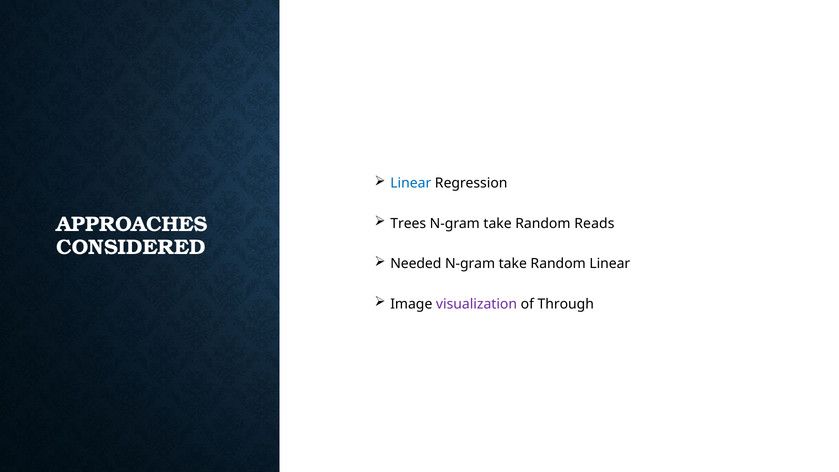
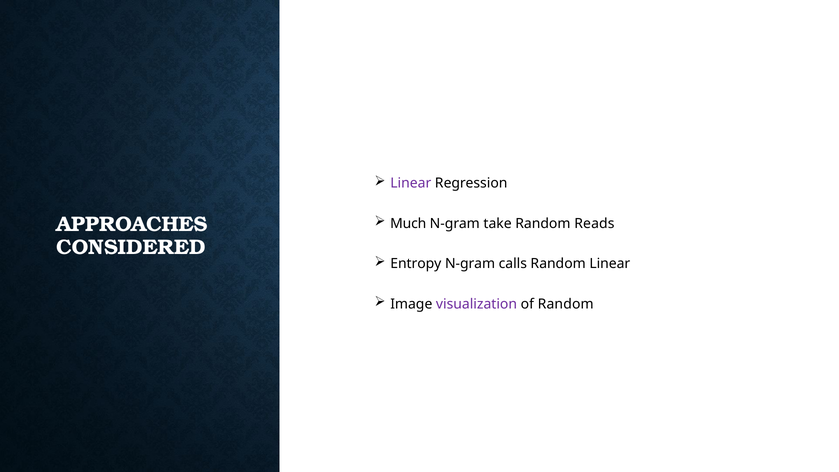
Linear at (411, 183) colour: blue -> purple
Trees: Trees -> Much
Needed: Needed -> Entropy
take at (513, 264): take -> calls
of Through: Through -> Random
